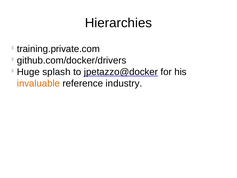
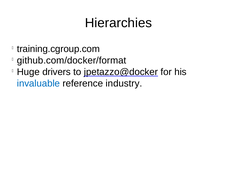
training.private.com: training.private.com -> training.cgroup.com
github.com/docker/drivers: github.com/docker/drivers -> github.com/docker/format
splash: splash -> drivers
invaluable colour: orange -> blue
